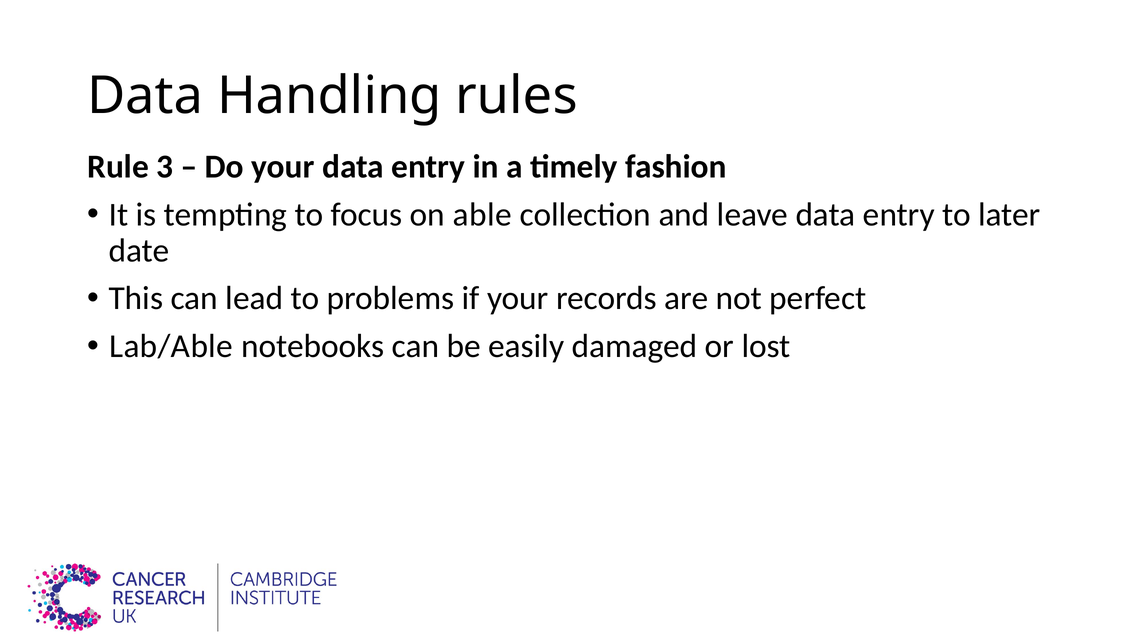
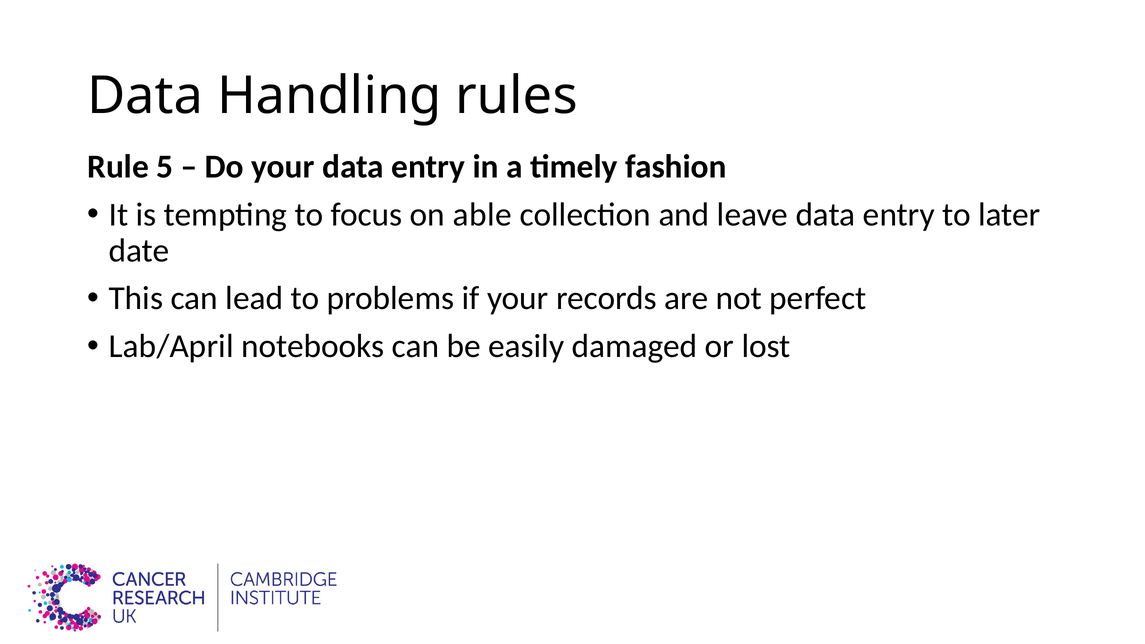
3: 3 -> 5
Lab/Able: Lab/Able -> Lab/April
